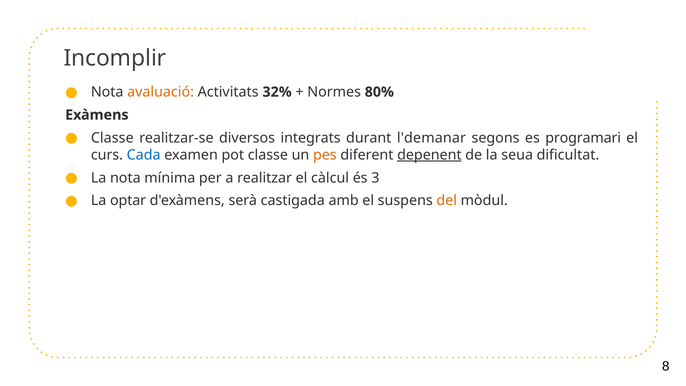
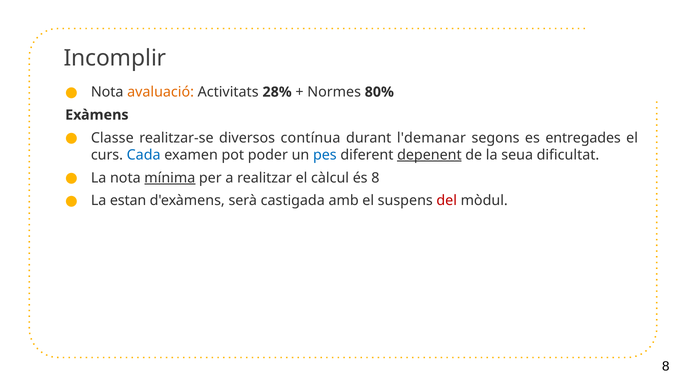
32%: 32% -> 28%
integrats: integrats -> contínua
programari: programari -> entregades
pot classe: classe -> poder
pes colour: orange -> blue
mínima underline: none -> present
és 3: 3 -> 8
optar: optar -> estan
del colour: orange -> red
